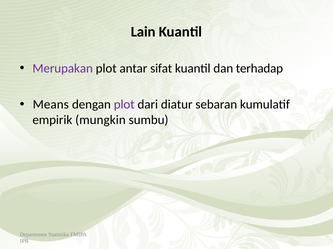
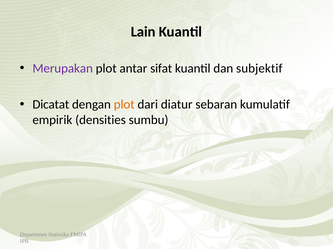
terhadap: terhadap -> subjektif
Means: Means -> Dicatat
plot at (124, 105) colour: purple -> orange
mungkin: mungkin -> densities
